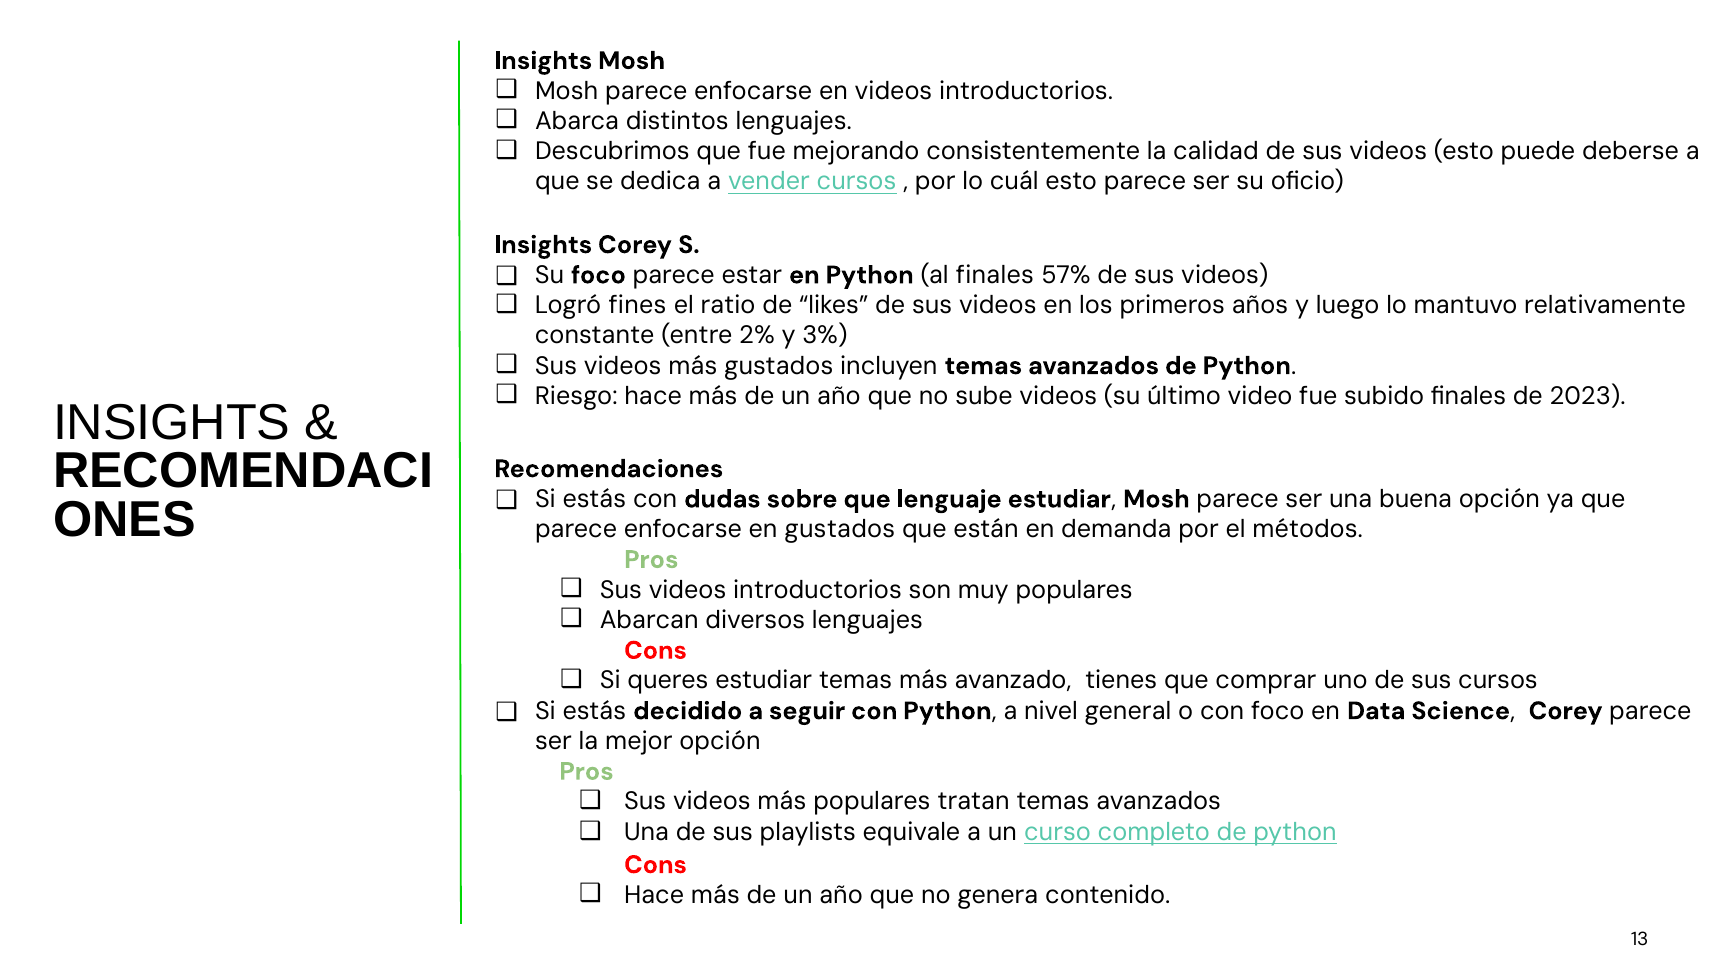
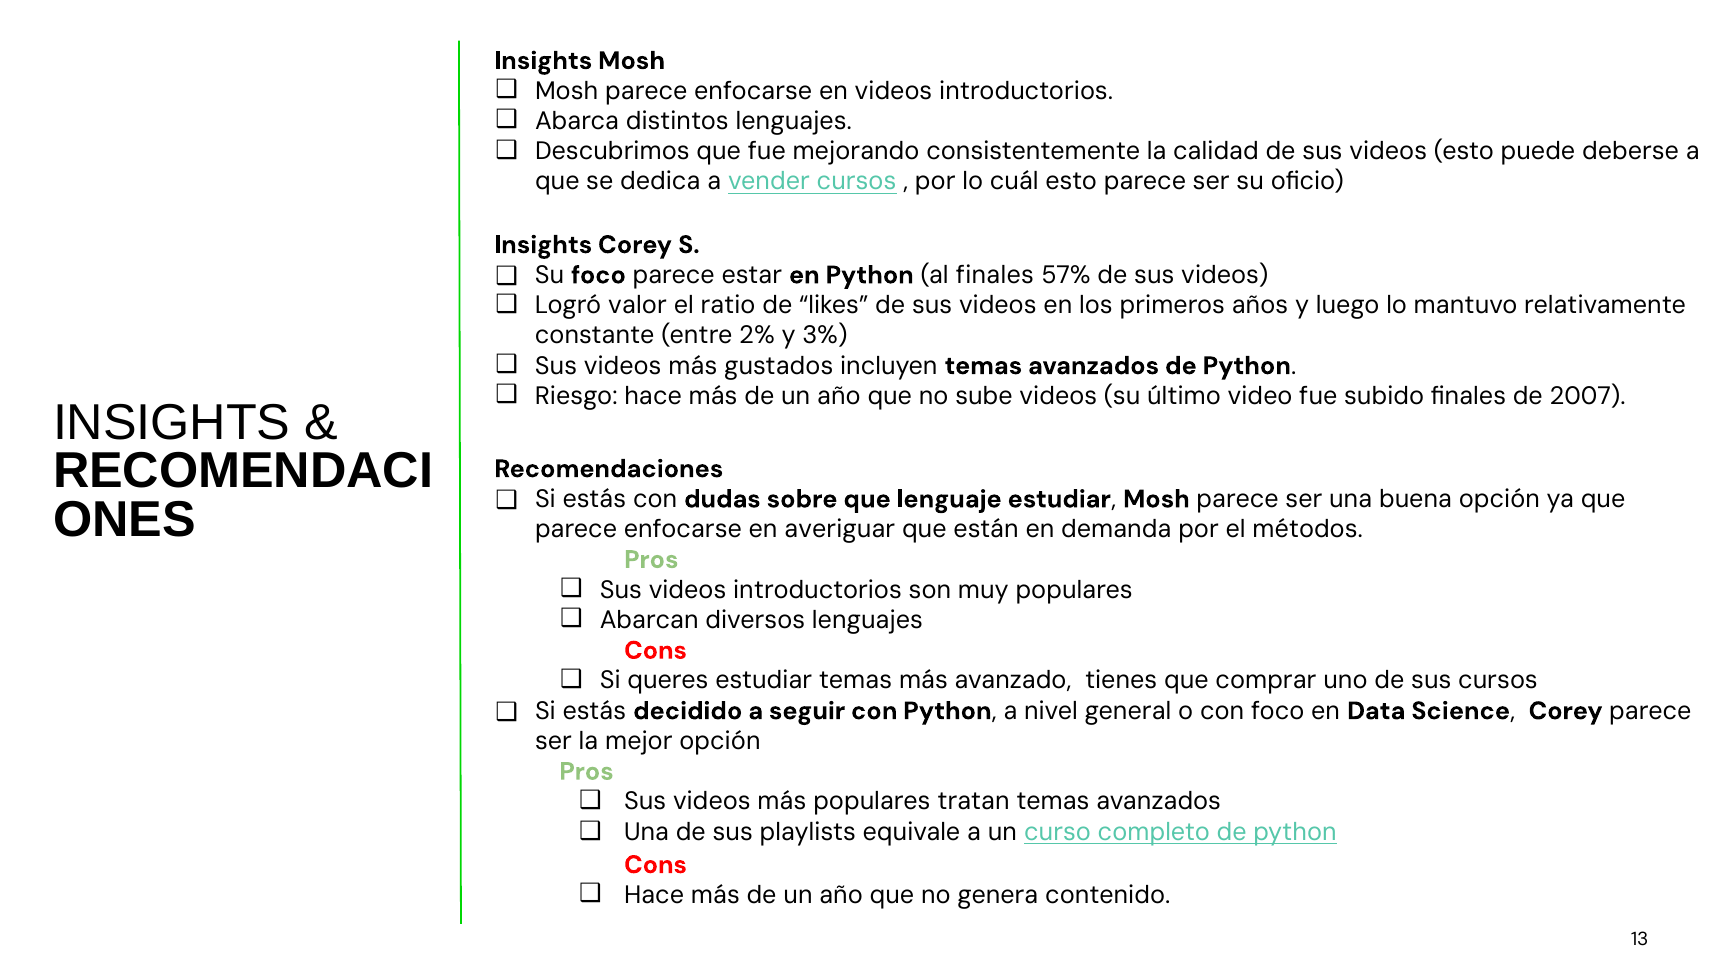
fines: fines -> valor
2023: 2023 -> 2007
en gustados: gustados -> averiguar
